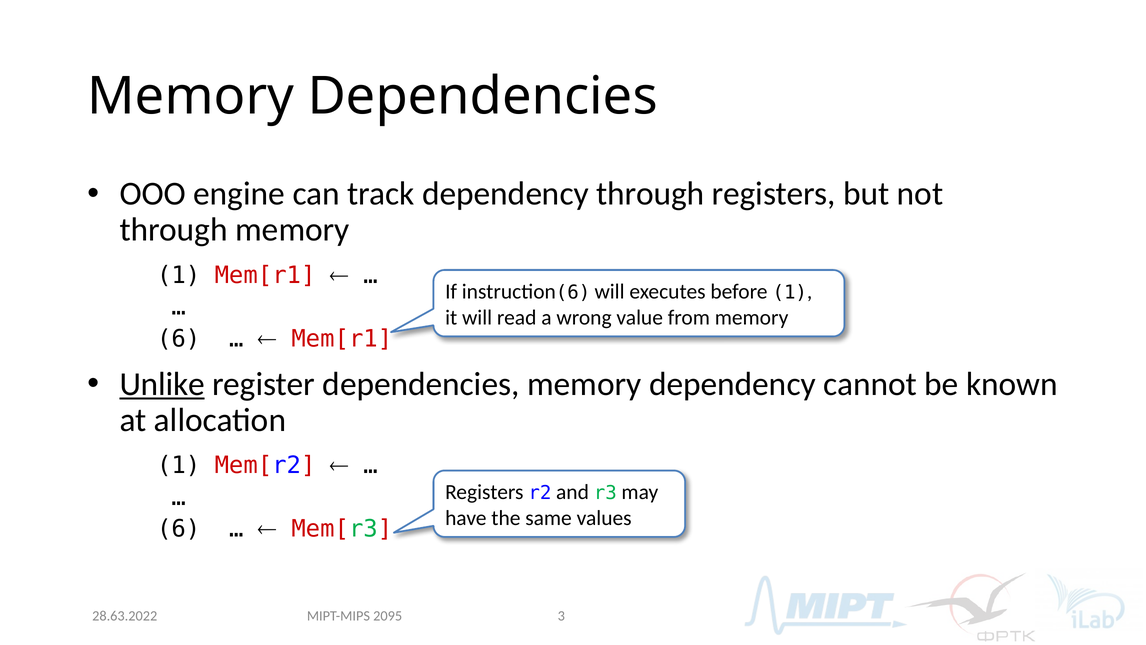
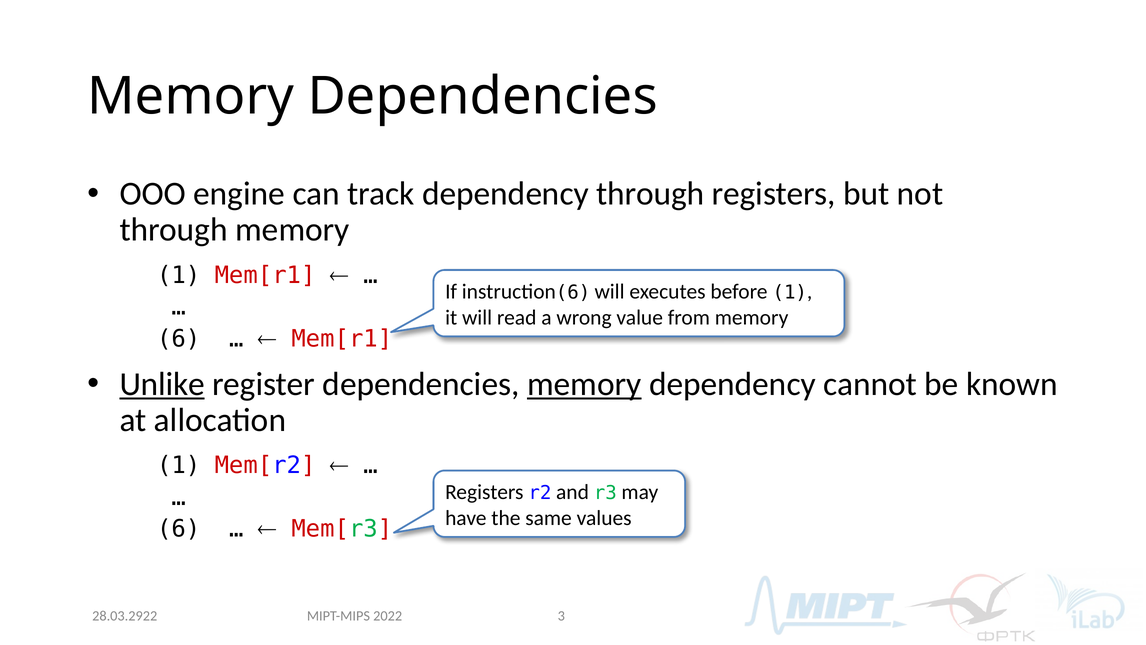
memory at (584, 384) underline: none -> present
28.63.2022: 28.63.2022 -> 28.03.2922
2095: 2095 -> 2022
